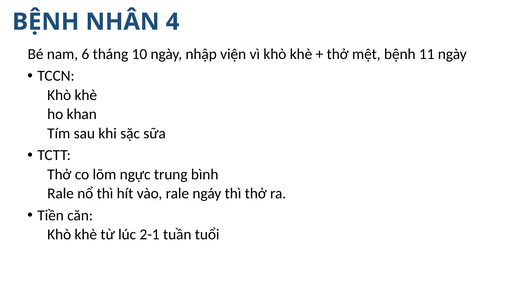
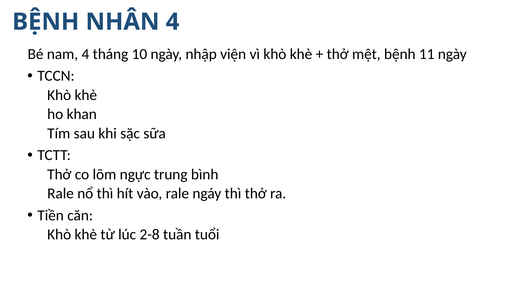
nam 6: 6 -> 4
2-1: 2-1 -> 2-8
